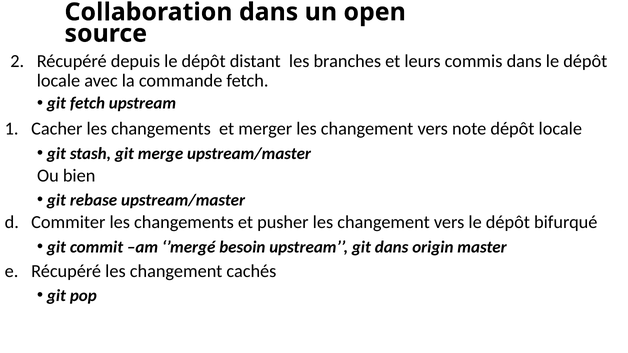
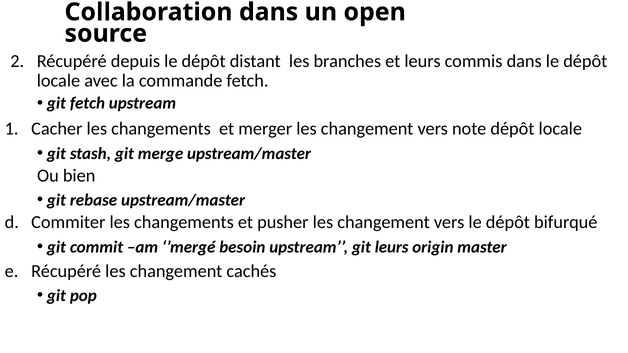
git dans: dans -> leurs
